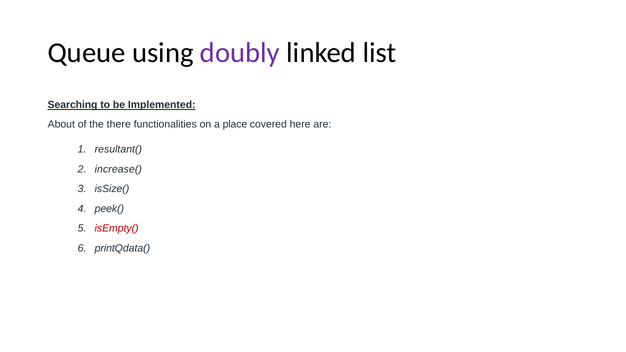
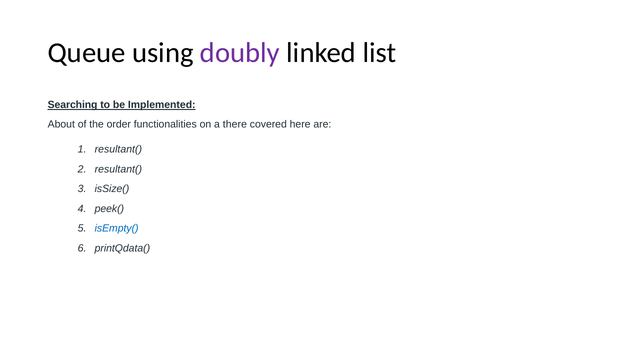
there: there -> order
place: place -> there
increase( at (118, 169): increase( -> resultant(
isEmpty( colour: red -> blue
